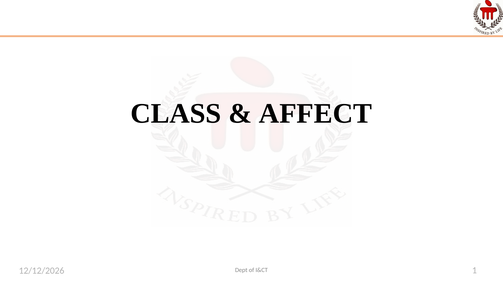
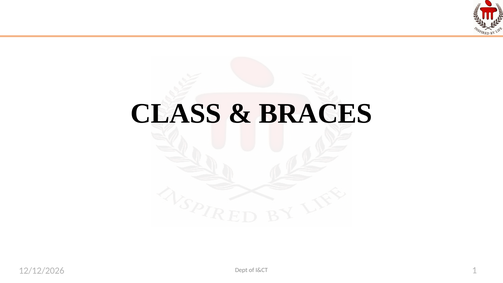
AFFECT: AFFECT -> BRACES
